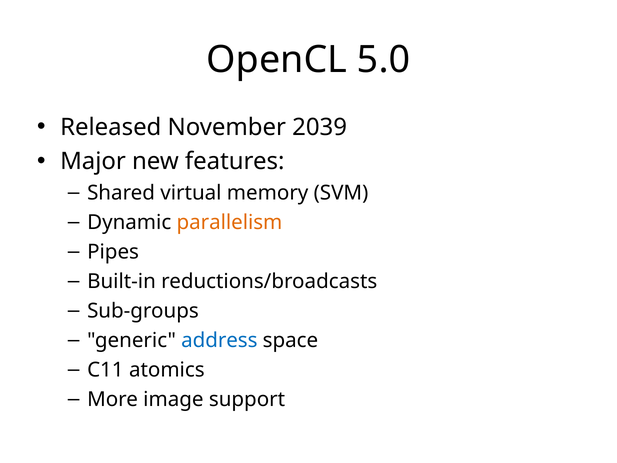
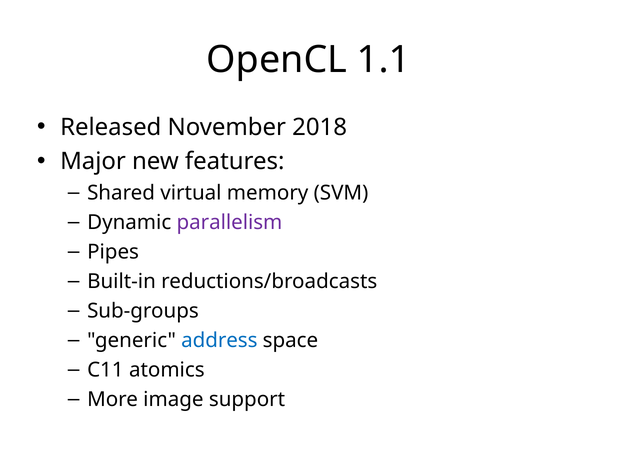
5.0: 5.0 -> 1.1
2039: 2039 -> 2018
parallelism colour: orange -> purple
